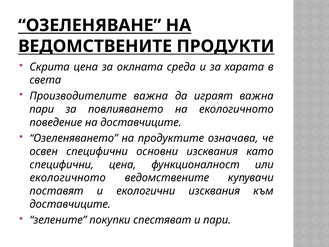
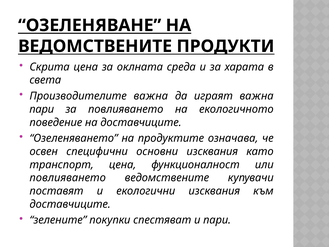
специфични at (62, 164): специфични -> транспорт
екологичното at (68, 178): екологичното -> повлияването
